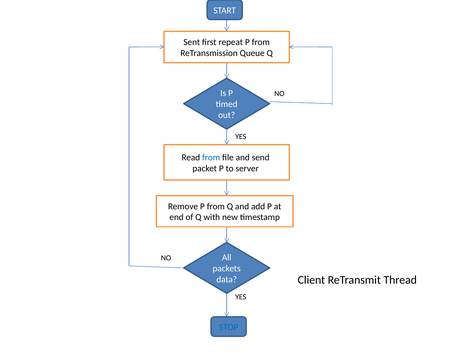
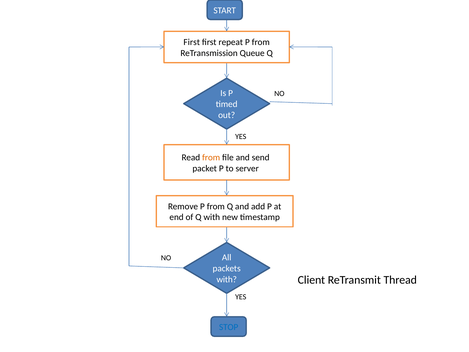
Sent at (192, 42): Sent -> First
from at (211, 157) colour: blue -> orange
data at (227, 279): data -> with
